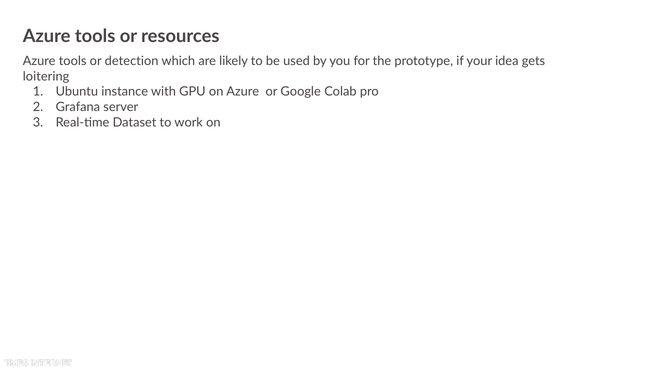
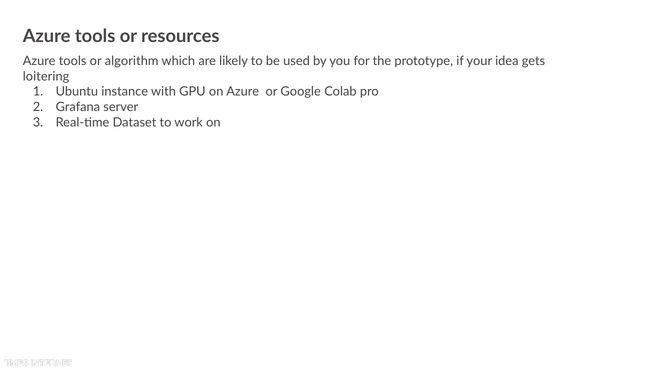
detection: detection -> algorithm
